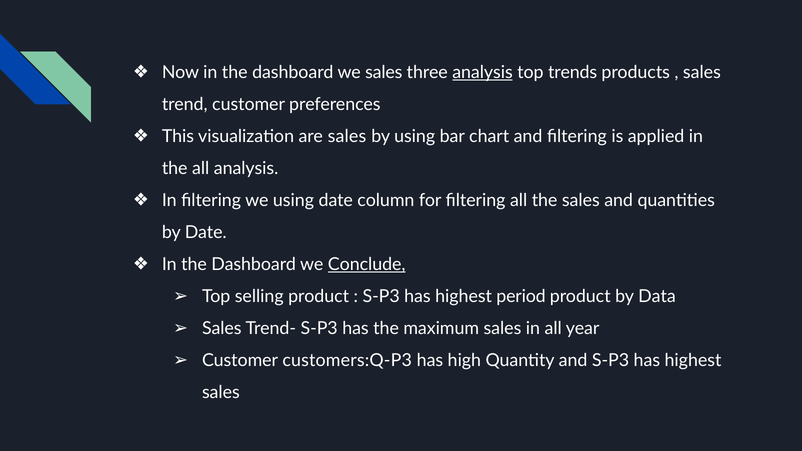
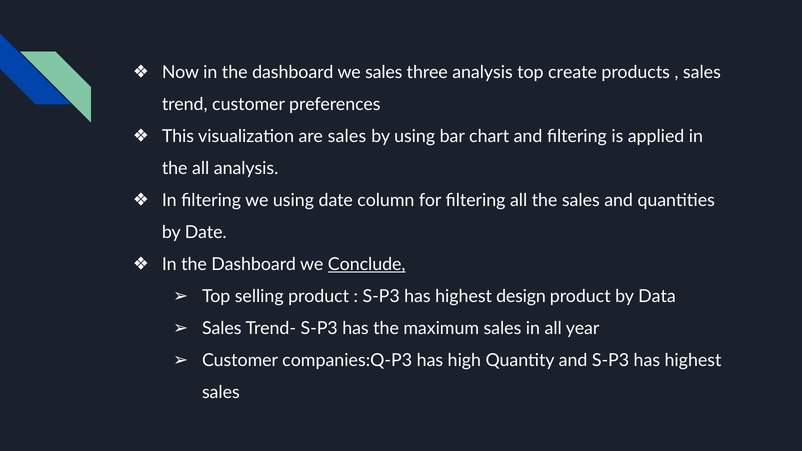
analysis at (482, 72) underline: present -> none
trends: trends -> create
period: period -> design
customers:Q-P3: customers:Q-P3 -> companies:Q-P3
